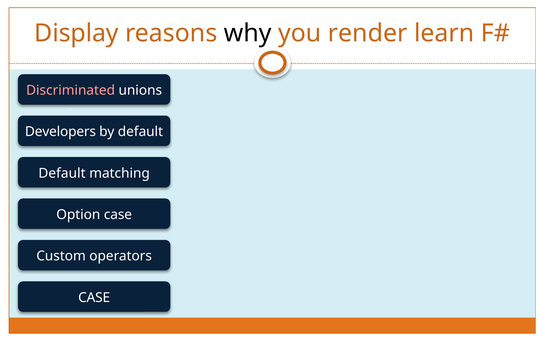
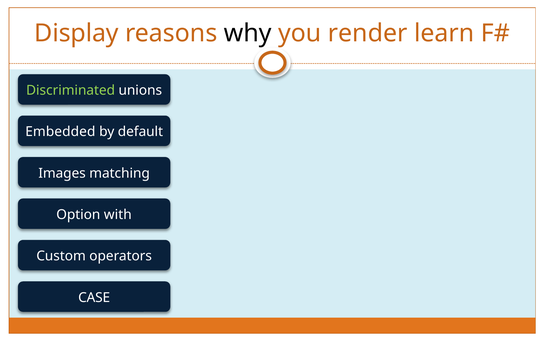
Discriminated colour: pink -> light green
Developers: Developers -> Embedded
Default at (62, 173): Default -> Images
Option case: case -> with
